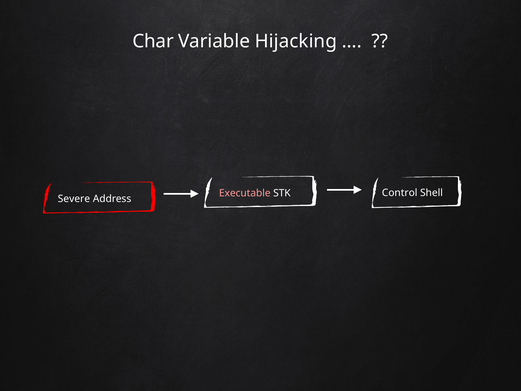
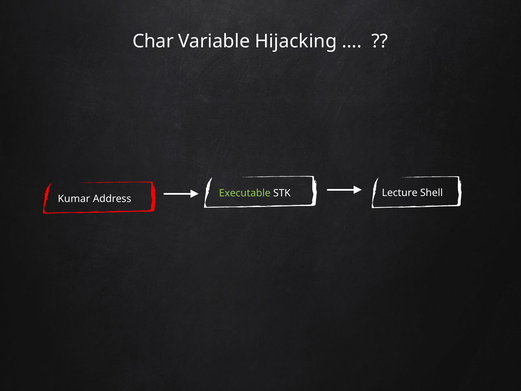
Control: Control -> Lecture
Executable colour: pink -> light green
Severe: Severe -> Kumar
